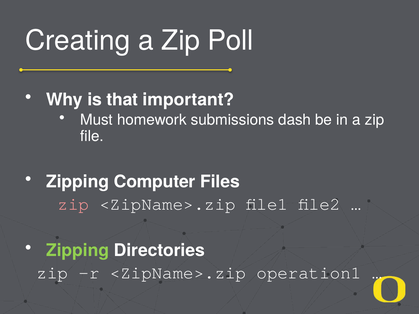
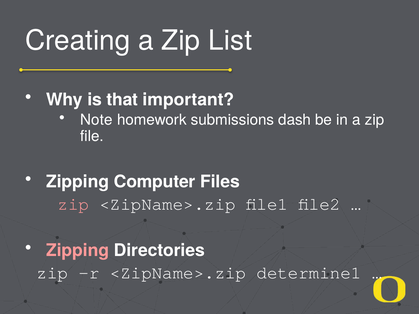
Poll: Poll -> List
Must: Must -> Note
Zipping at (78, 251) colour: light green -> pink
operation1: operation1 -> determine1
